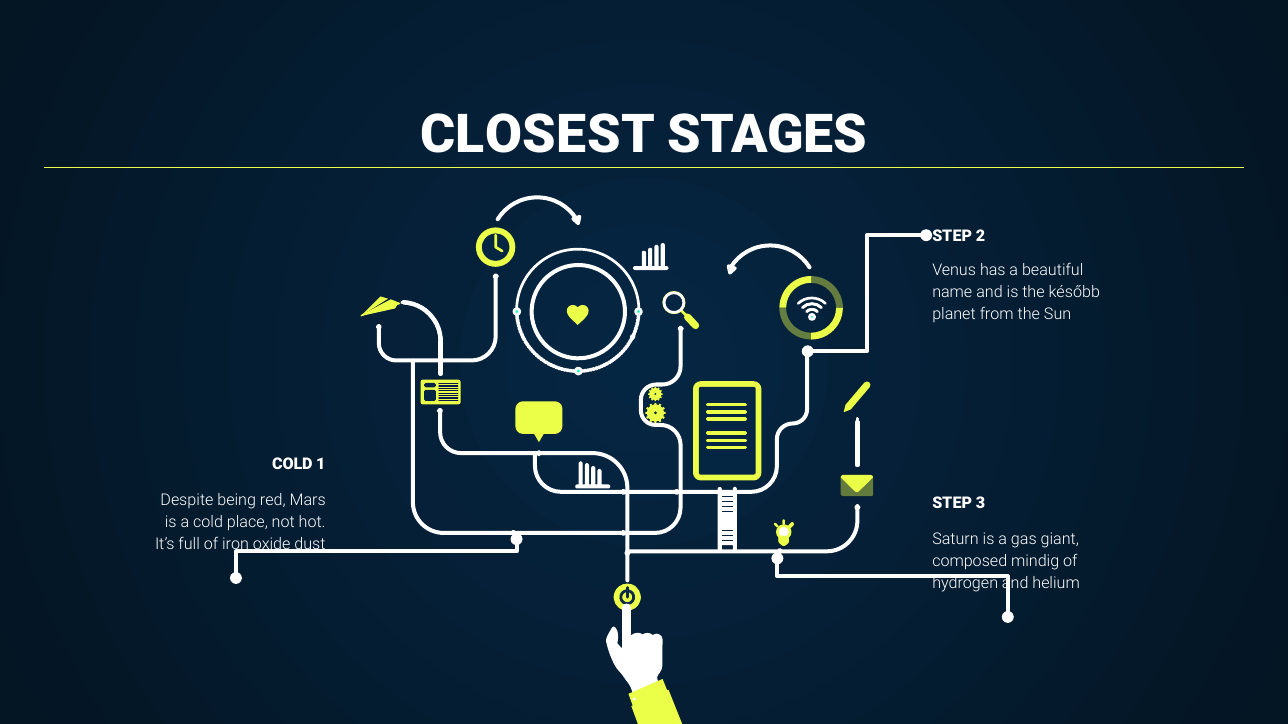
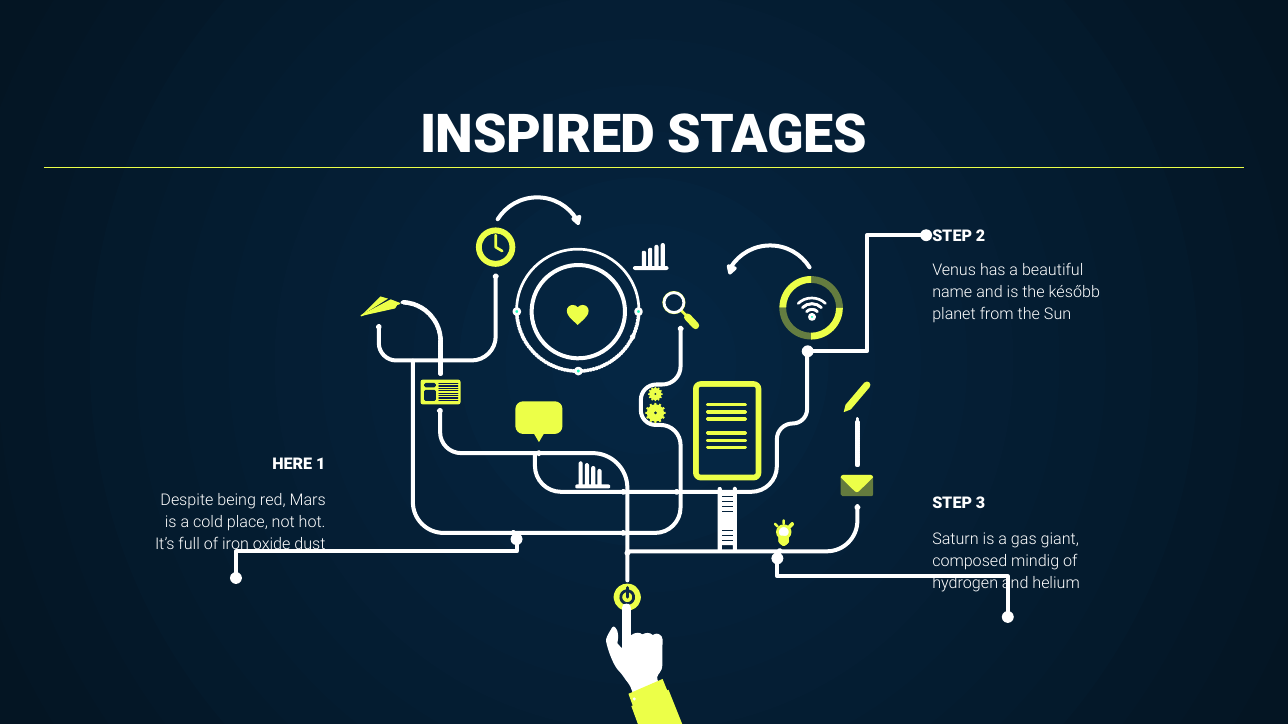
CLOSEST: CLOSEST -> INSPIRED
COLD at (292, 465): COLD -> HERE
